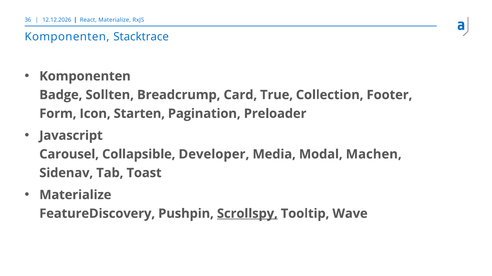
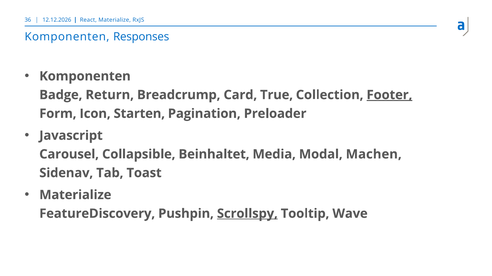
Stacktrace: Stacktrace -> Responses
Sollten: Sollten -> Return
Footer underline: none -> present
Developer: Developer -> Beinhaltet
